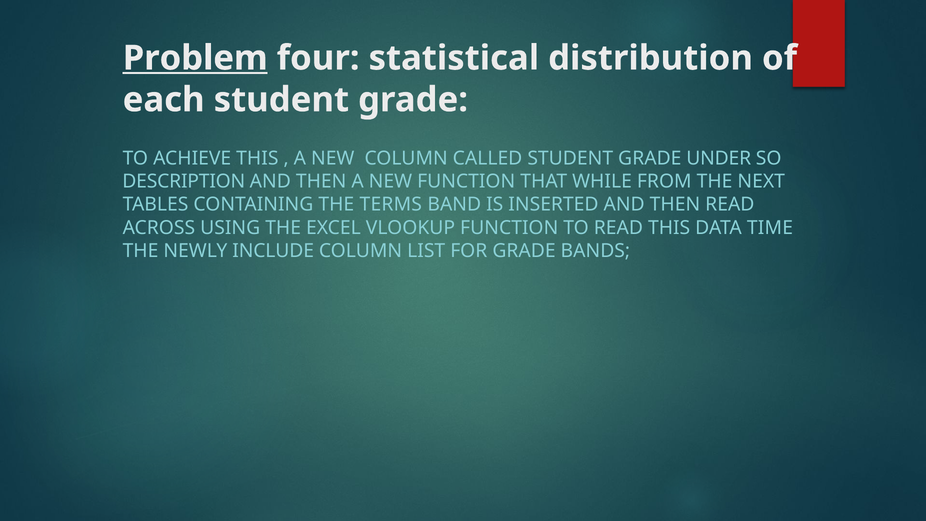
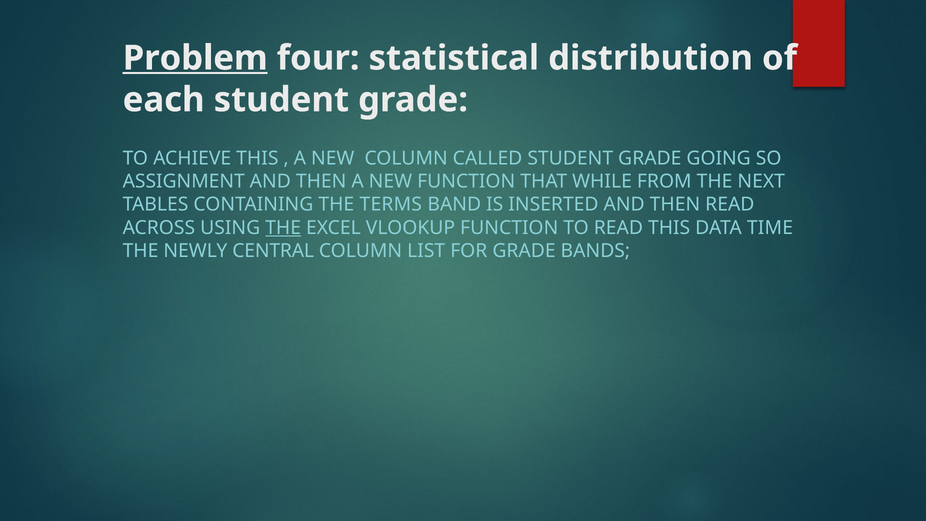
UNDER: UNDER -> GOING
DESCRIPTION: DESCRIPTION -> ASSIGNMENT
THE at (283, 228) underline: none -> present
INCLUDE: INCLUDE -> CENTRAL
